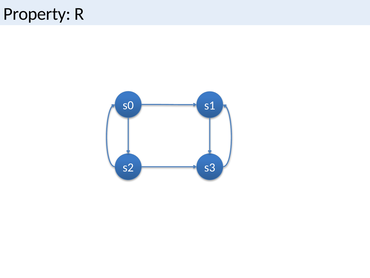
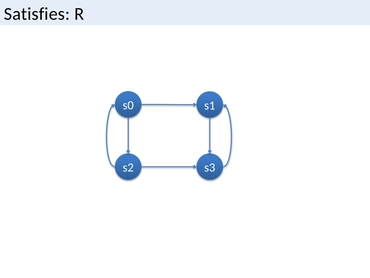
Property: Property -> Satisfies
